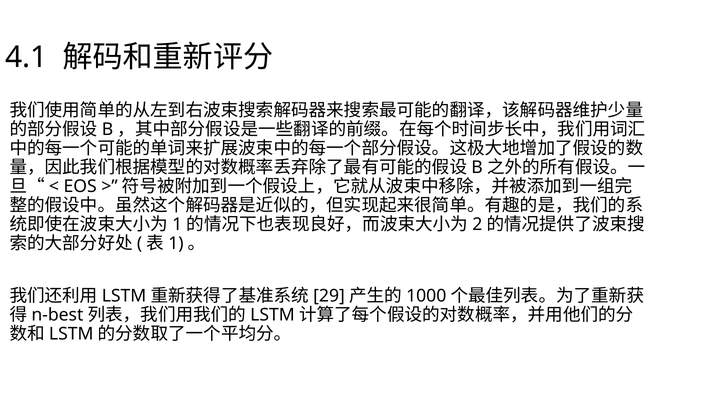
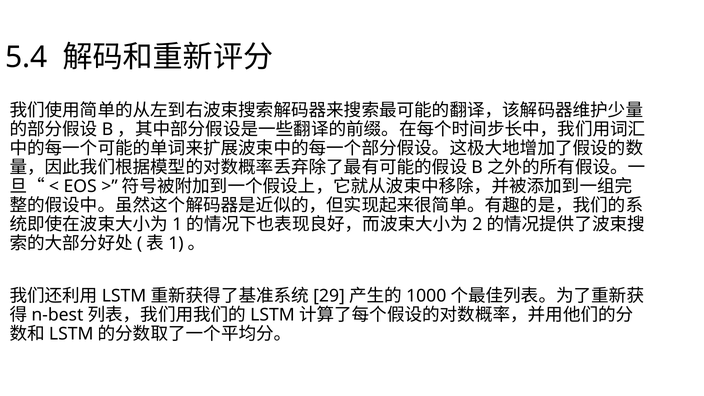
4.1: 4.1 -> 5.4
